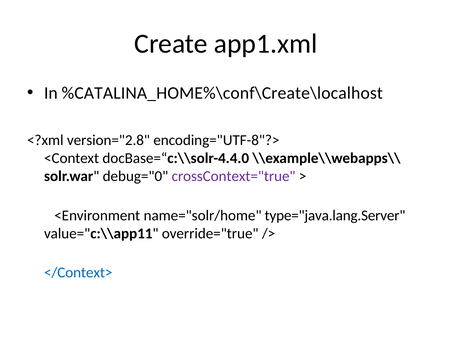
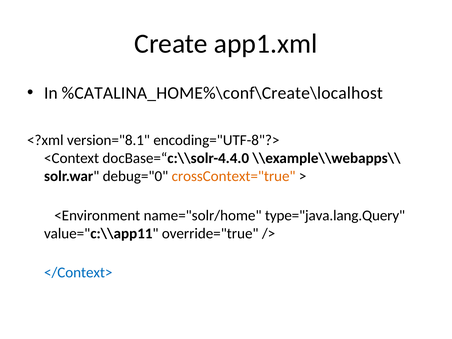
version="2.8: version="2.8 -> version="8.1
crossContext="true colour: purple -> orange
type="java.lang.Server: type="java.lang.Server -> type="java.lang.Query
